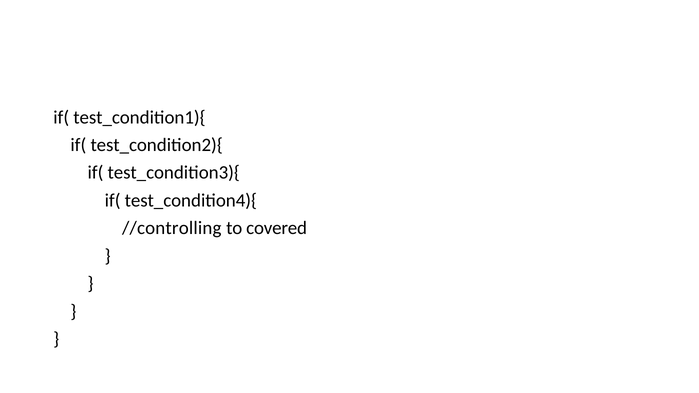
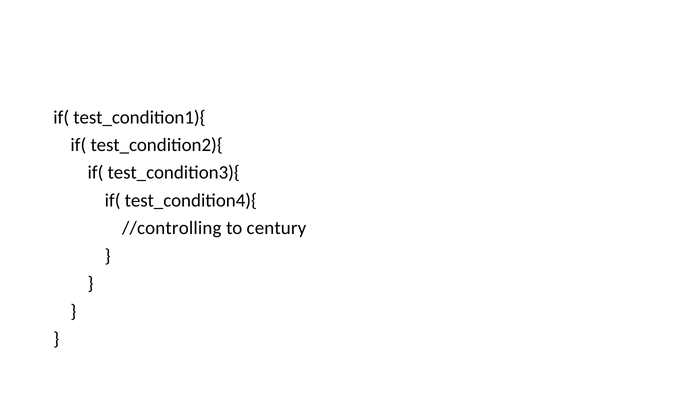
covered: covered -> century
